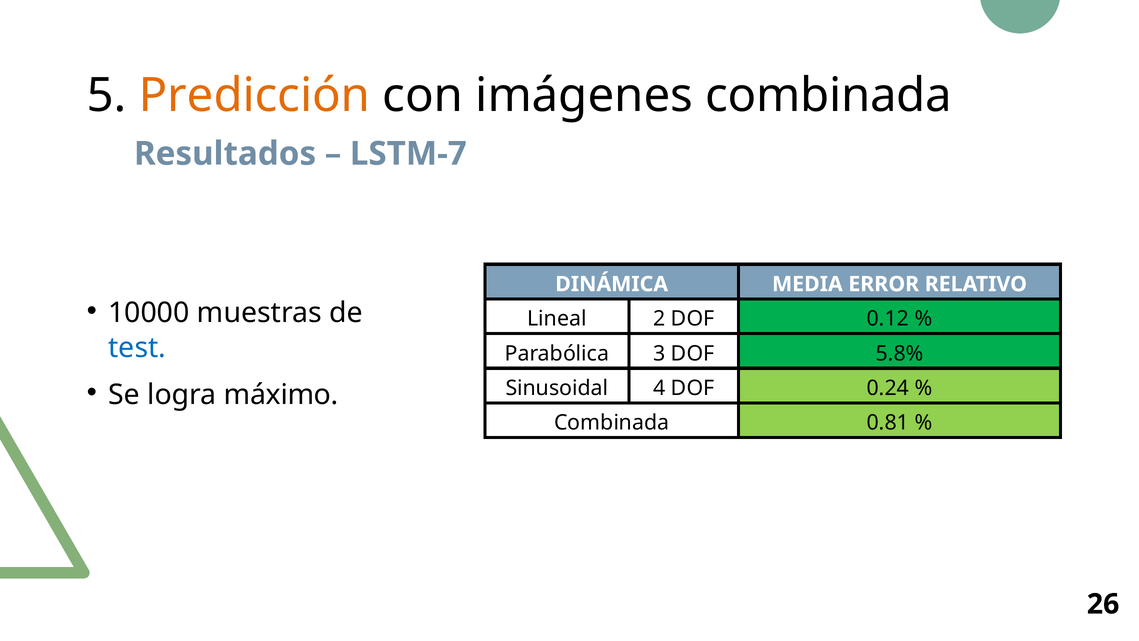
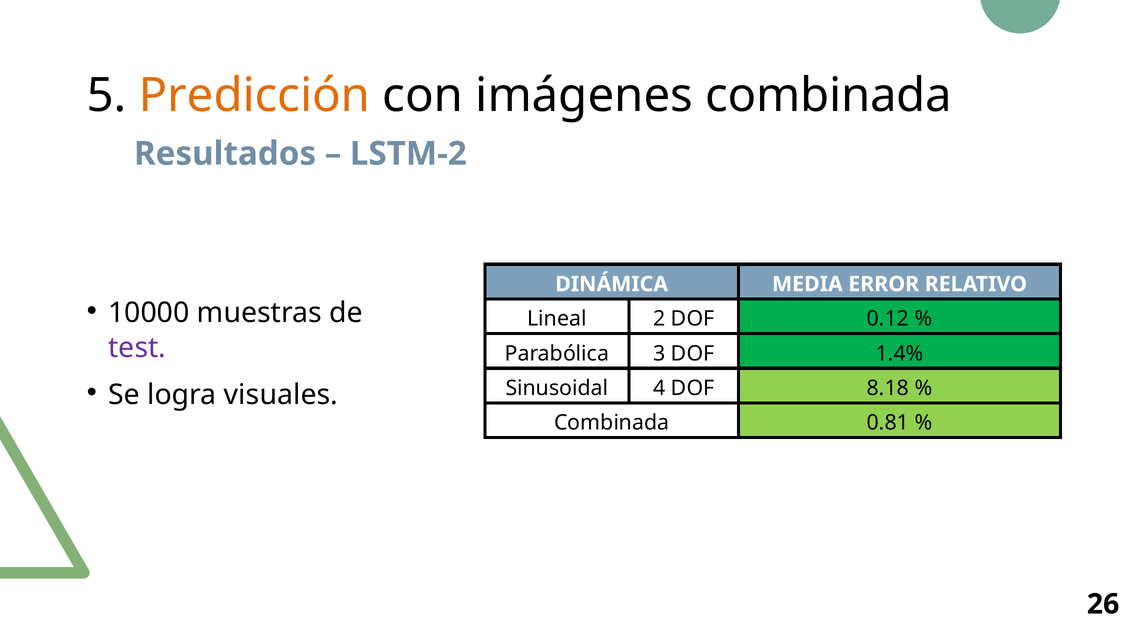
LSTM-7: LSTM-7 -> LSTM-2
test colour: blue -> purple
5.8%: 5.8% -> 1.4%
máximo: máximo -> visuales
0.24: 0.24 -> 8.18
